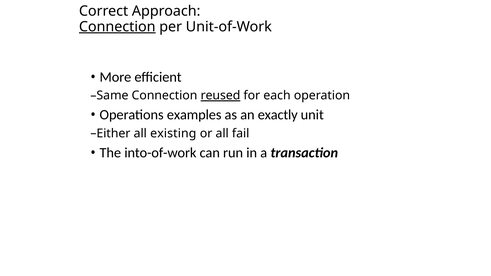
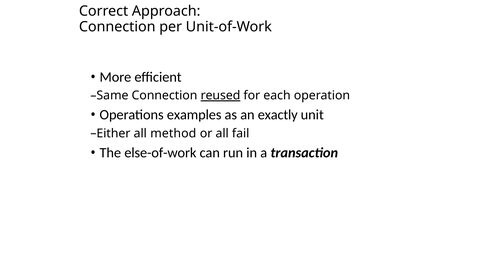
Connection at (117, 27) underline: present -> none
existing: existing -> method
into-of-work: into-of-work -> else-of-work
